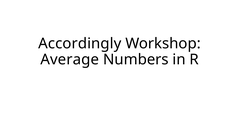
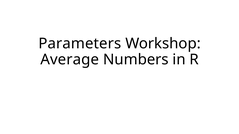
Accordingly: Accordingly -> Parameters
